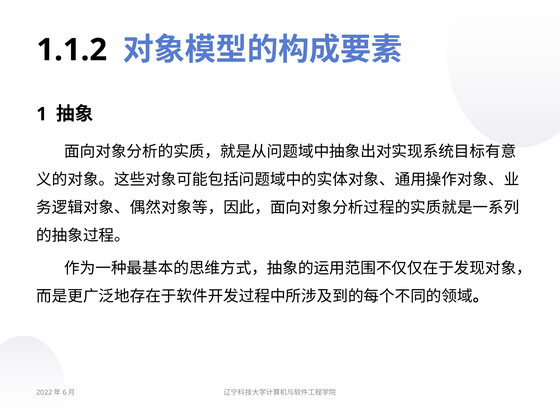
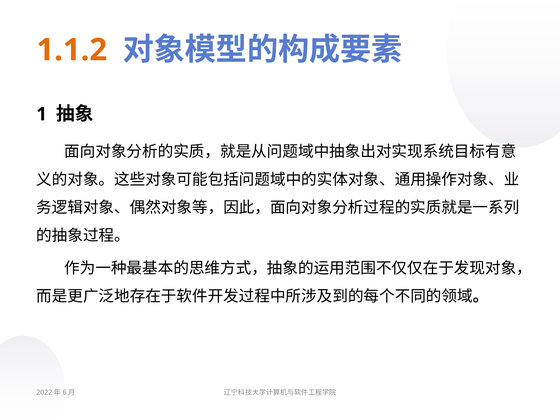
1.1.2 colour: black -> orange
